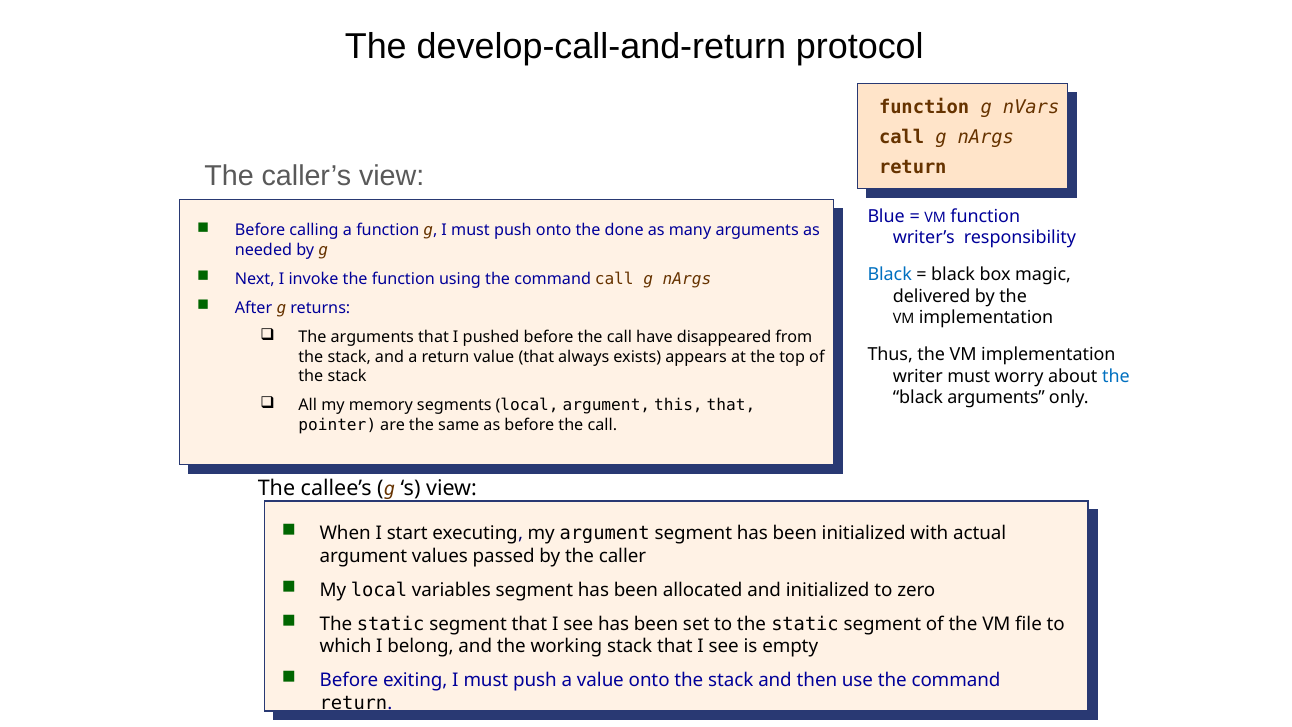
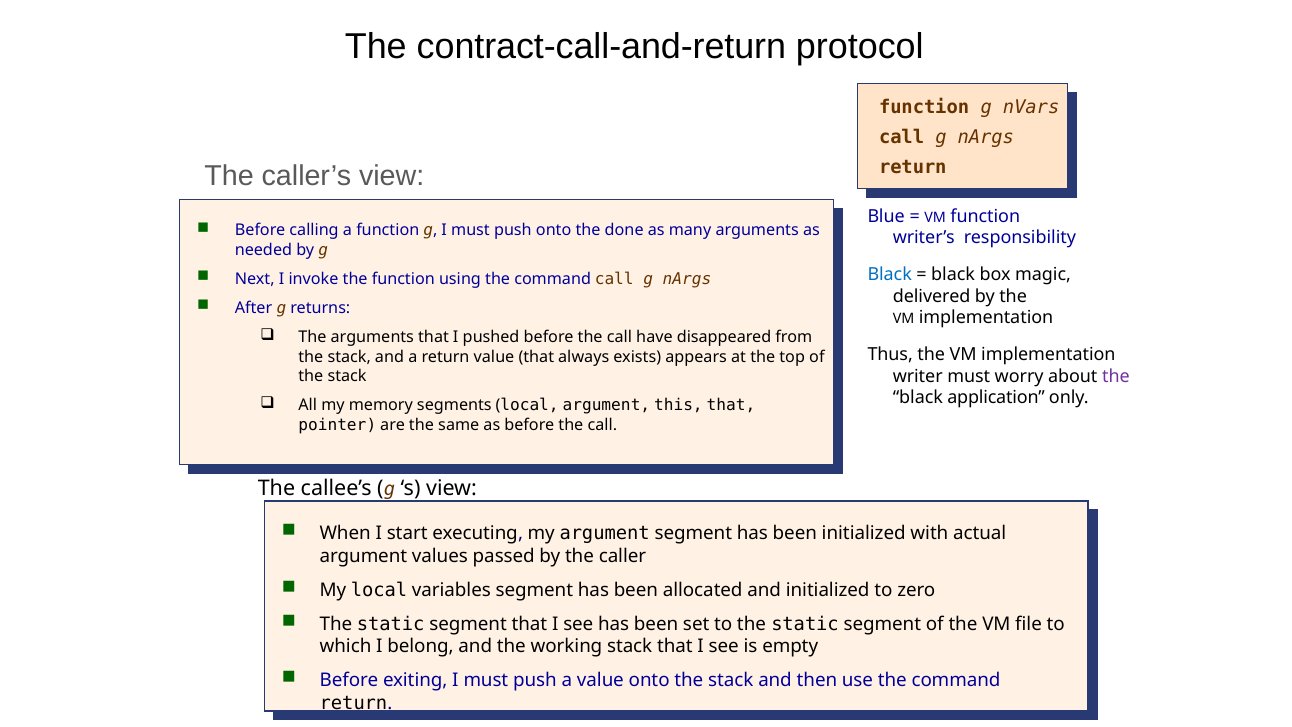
develop-call-and-return: develop-call-and-return -> contract-call-and-return
the at (1116, 376) colour: blue -> purple
black arguments: arguments -> application
